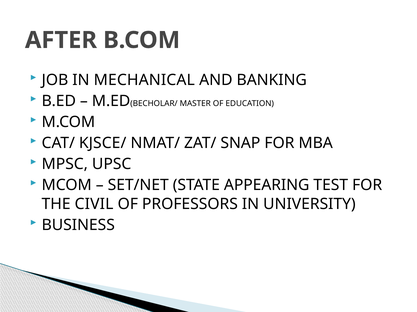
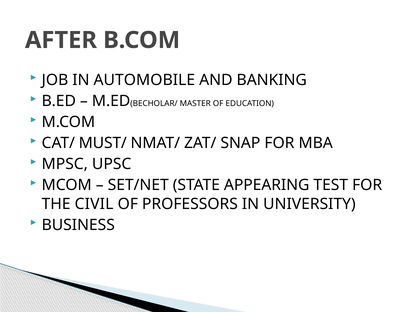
MECHANICAL: MECHANICAL -> AUTOMOBILE
KJSCE/: KJSCE/ -> MUST/
